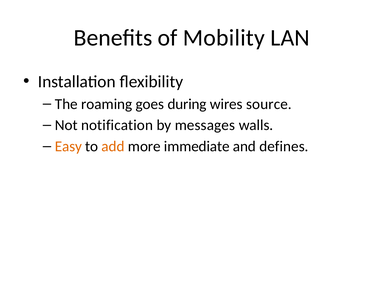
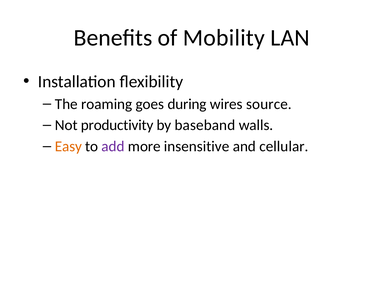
notification: notification -> productivity
messages: messages -> baseband
add colour: orange -> purple
immediate: immediate -> insensitive
defines: defines -> cellular
